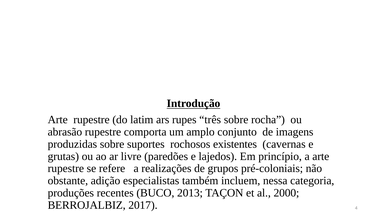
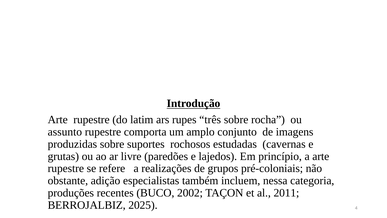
abrasão: abrasão -> assunto
existentes: existentes -> estudadas
2013: 2013 -> 2002
2000: 2000 -> 2011
2017: 2017 -> 2025
